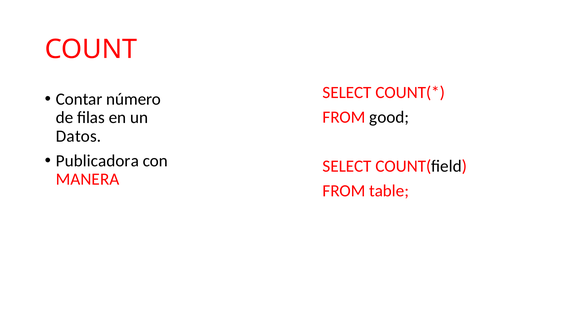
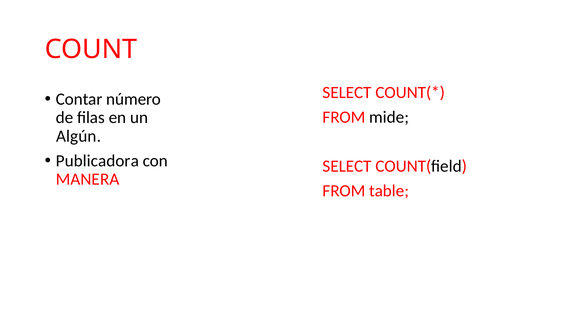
good: good -> mide
Datos: Datos -> Algún
